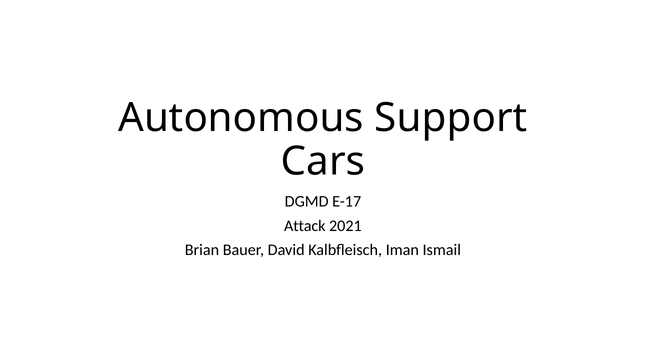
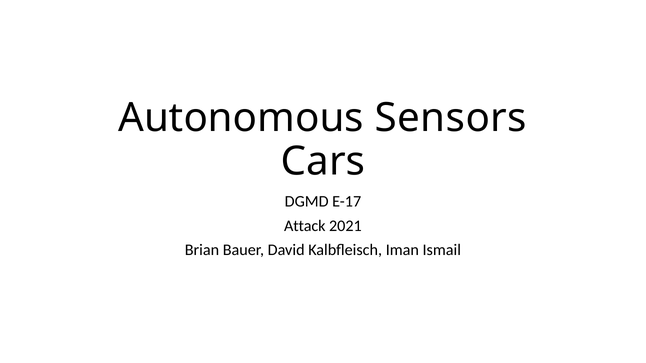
Support: Support -> Sensors
